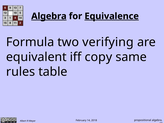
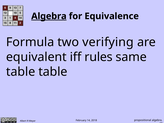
Equivalence underline: present -> none
copy: copy -> rules
rules at (21, 72): rules -> table
